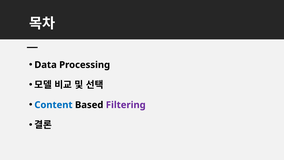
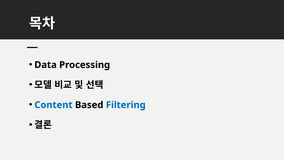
Filtering colour: purple -> blue
